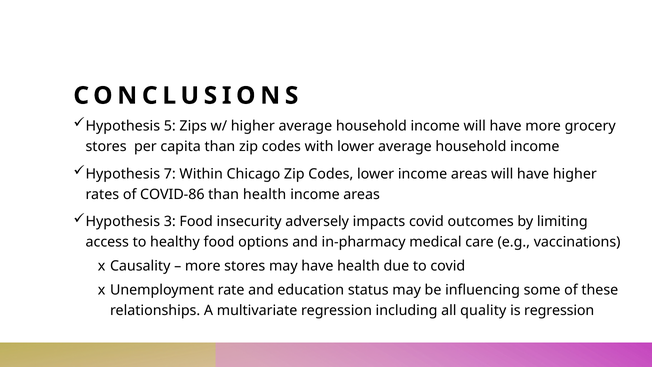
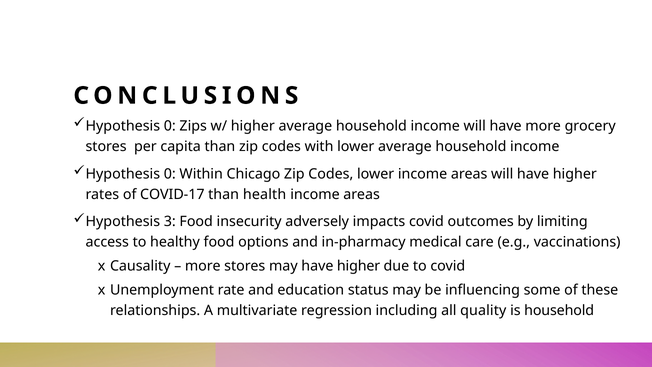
5 at (170, 126): 5 -> 0
7 at (170, 174): 7 -> 0
COVID-86: COVID-86 -> COVID-17
may have health: health -> higher
is regression: regression -> household
